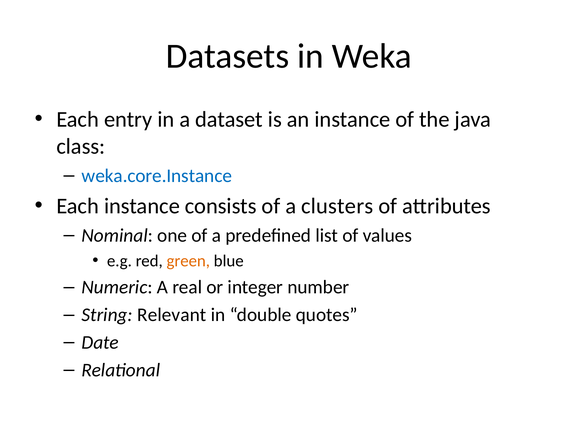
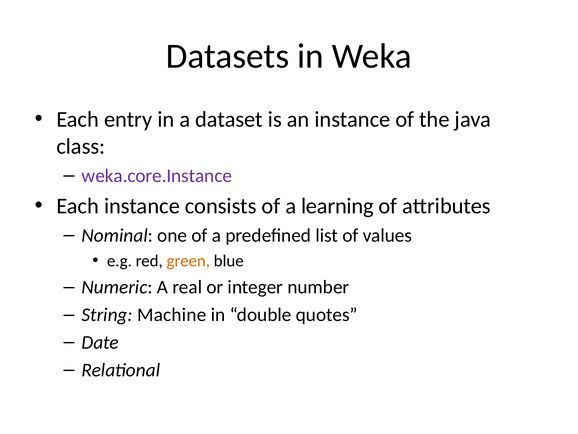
weka.core.Instance colour: blue -> purple
clusters: clusters -> learning
Relevant: Relevant -> Machine
